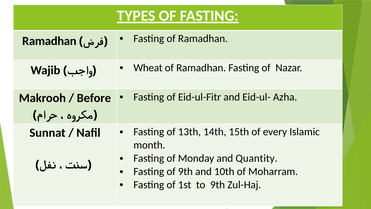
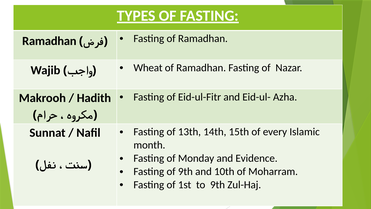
Before: Before -> Hadith
Quantity: Quantity -> Evidence
